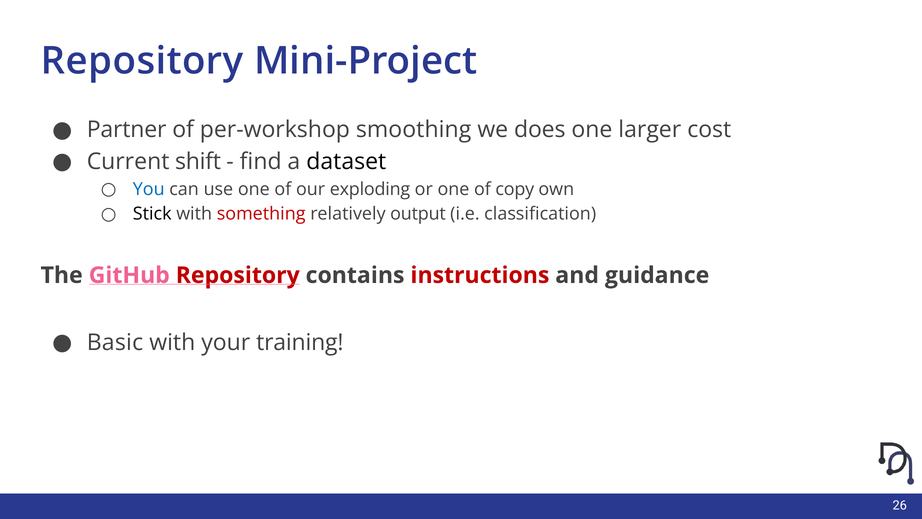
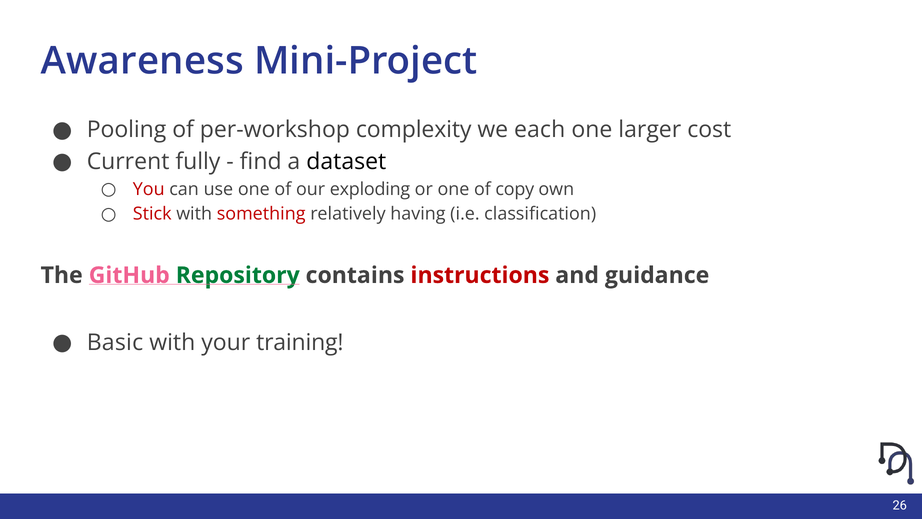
Repository at (142, 61): Repository -> Awareness
Partner: Partner -> Pooling
smoothing: smoothing -> complexity
does: does -> each
shift: shift -> fully
You colour: blue -> red
Stick colour: black -> red
output: output -> having
Repository at (238, 275) colour: red -> green
